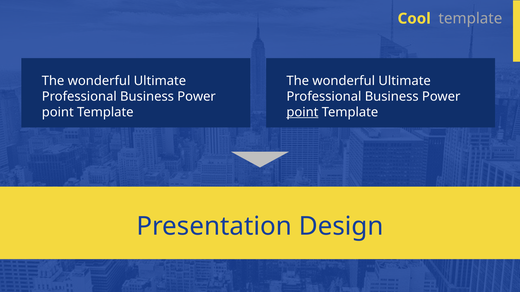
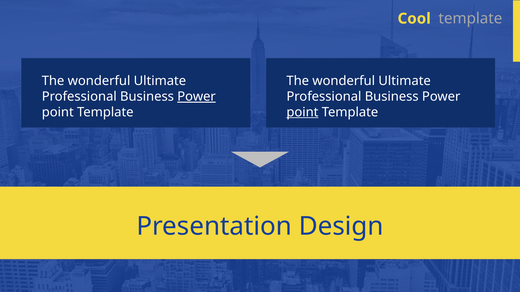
Power at (197, 97) underline: none -> present
